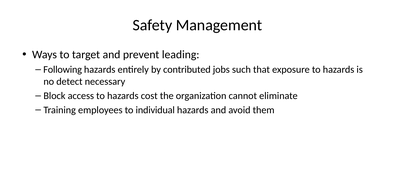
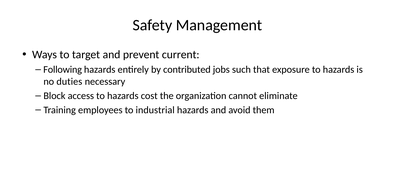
leading: leading -> current
detect: detect -> duties
individual: individual -> industrial
